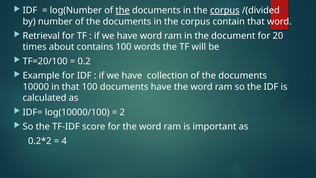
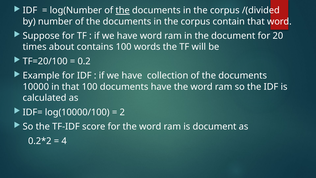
corpus at (225, 10) underline: present -> none
Retrieval: Retrieval -> Suppose
is important: important -> document
